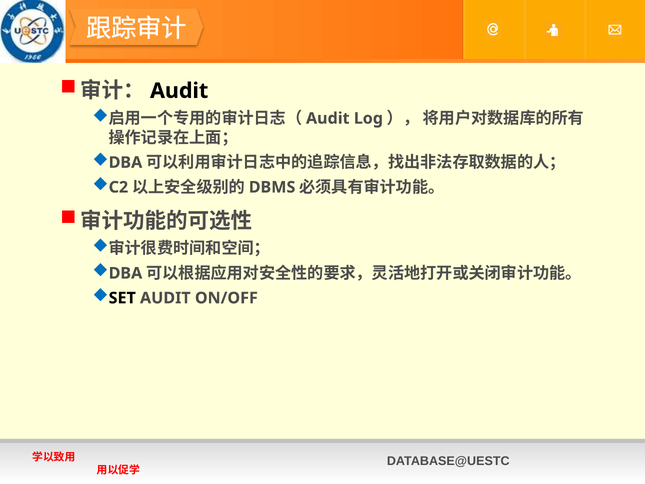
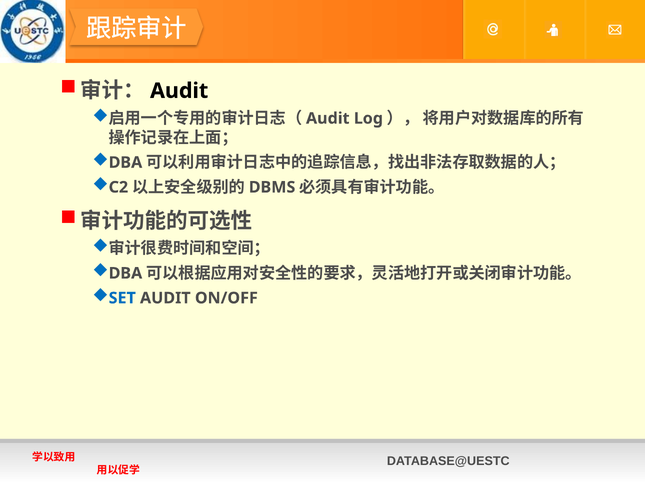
SET colour: black -> blue
